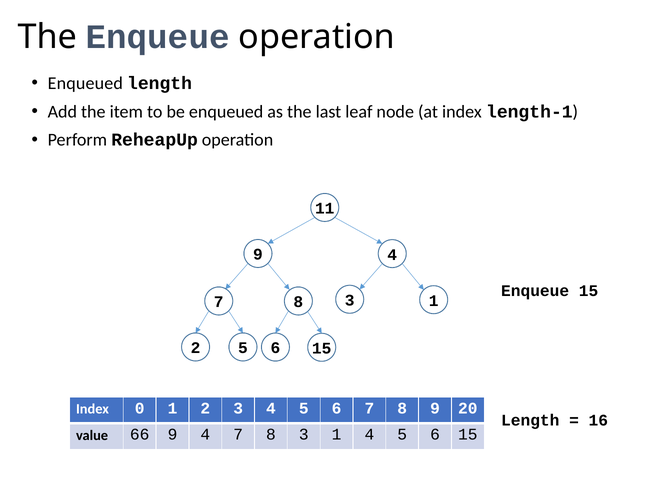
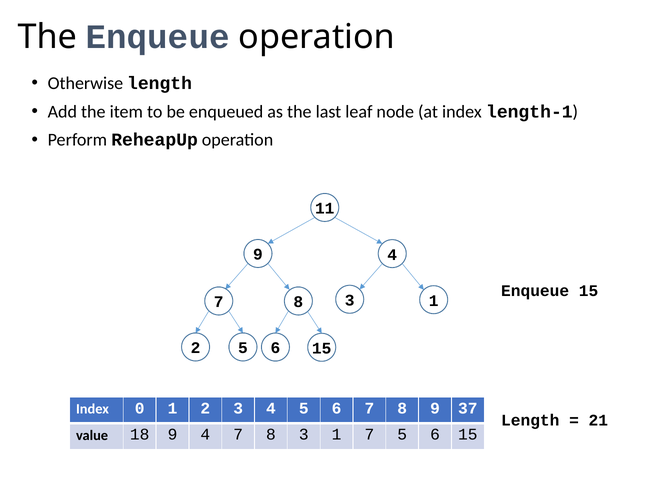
Enqueued at (85, 83): Enqueued -> Otherwise
20: 20 -> 37
16: 16 -> 21
66: 66 -> 18
1 4: 4 -> 7
